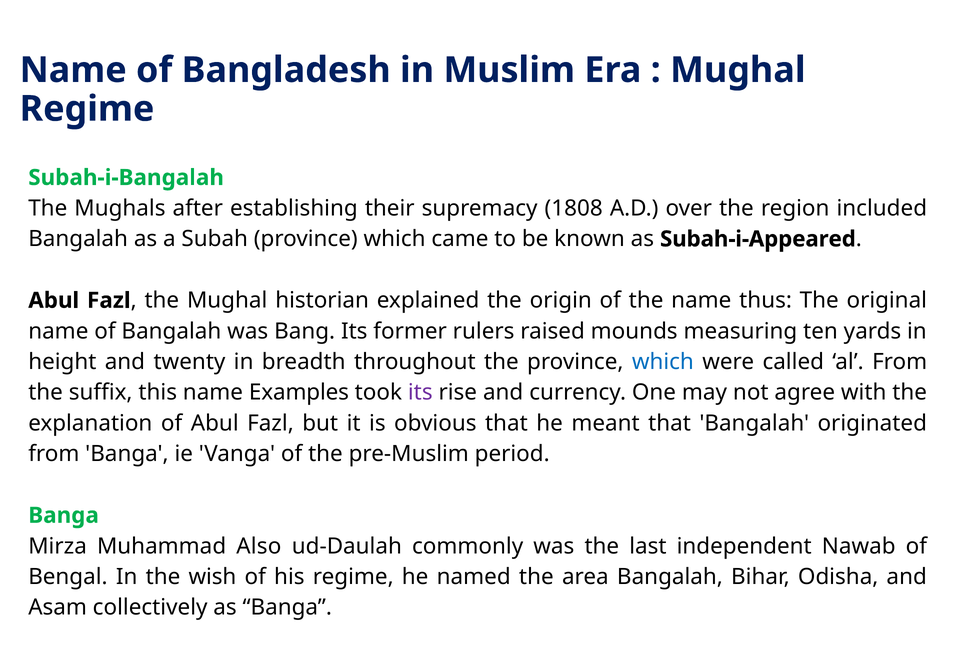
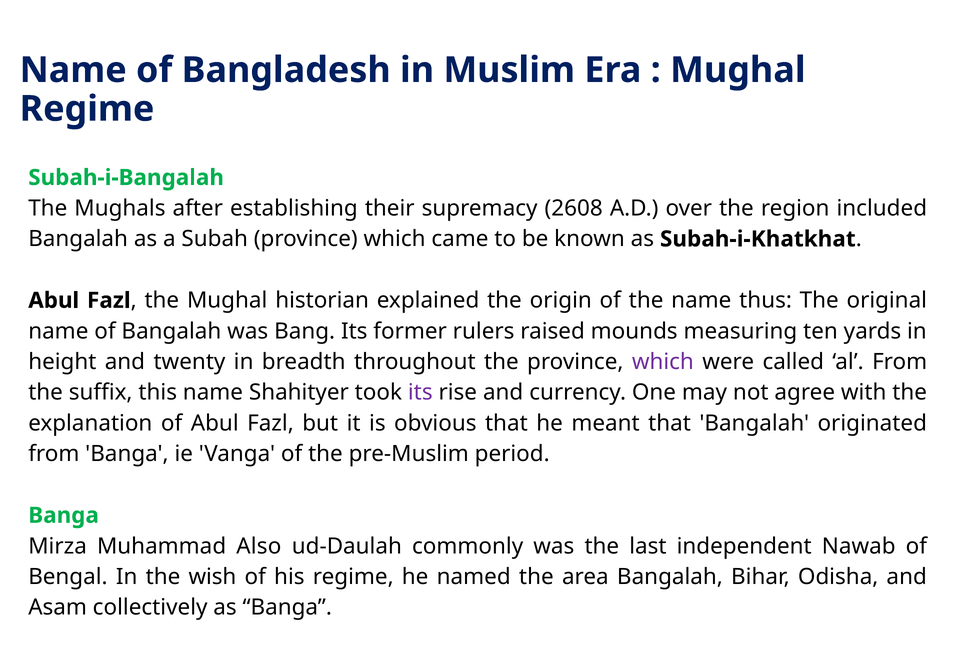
1808: 1808 -> 2608
Subah-i-Appeared: Subah-i-Appeared -> Subah-i-Khatkhat
which at (663, 362) colour: blue -> purple
Examples: Examples -> Shahityer
